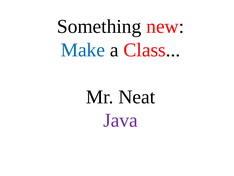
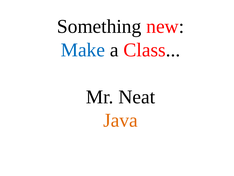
Java colour: purple -> orange
